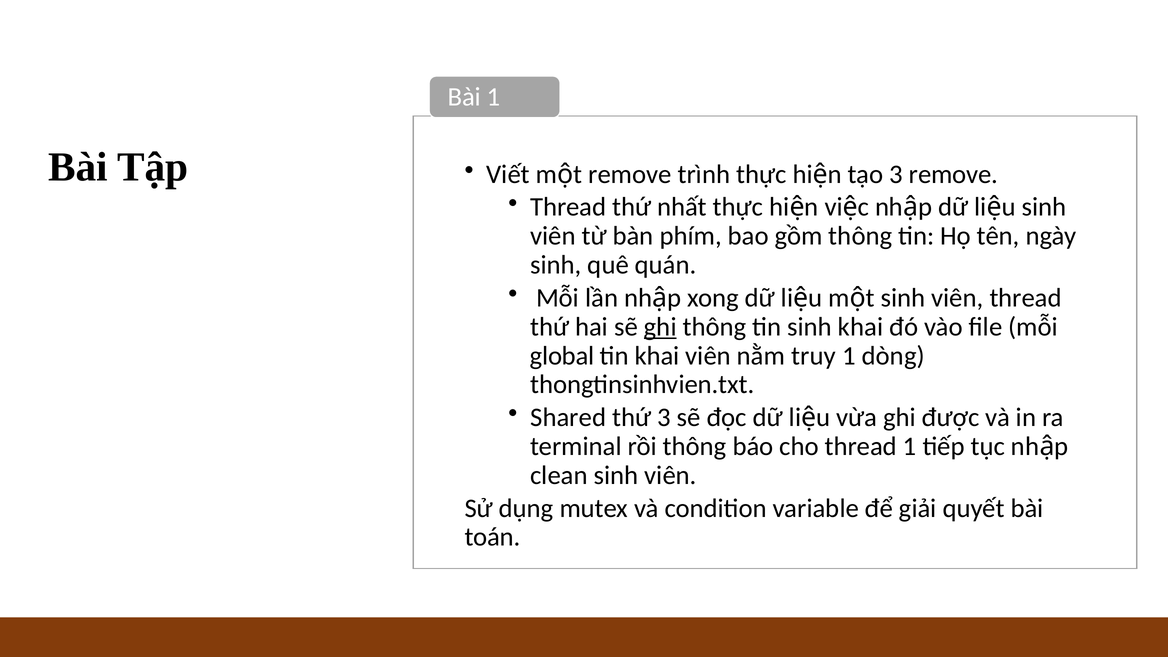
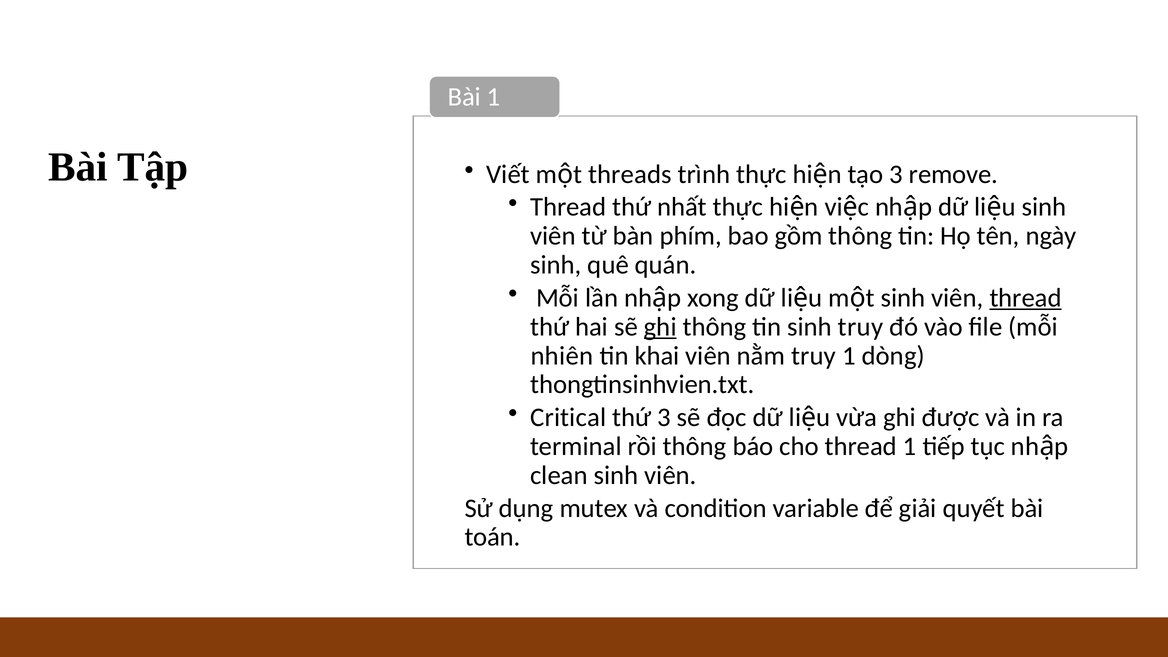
remove at (630, 174): remove -> threads
thread at (1026, 298) underline: none -> present
sinh khai: khai -> truy
global: global -> nhiên
Shared: Shared -> Critical
